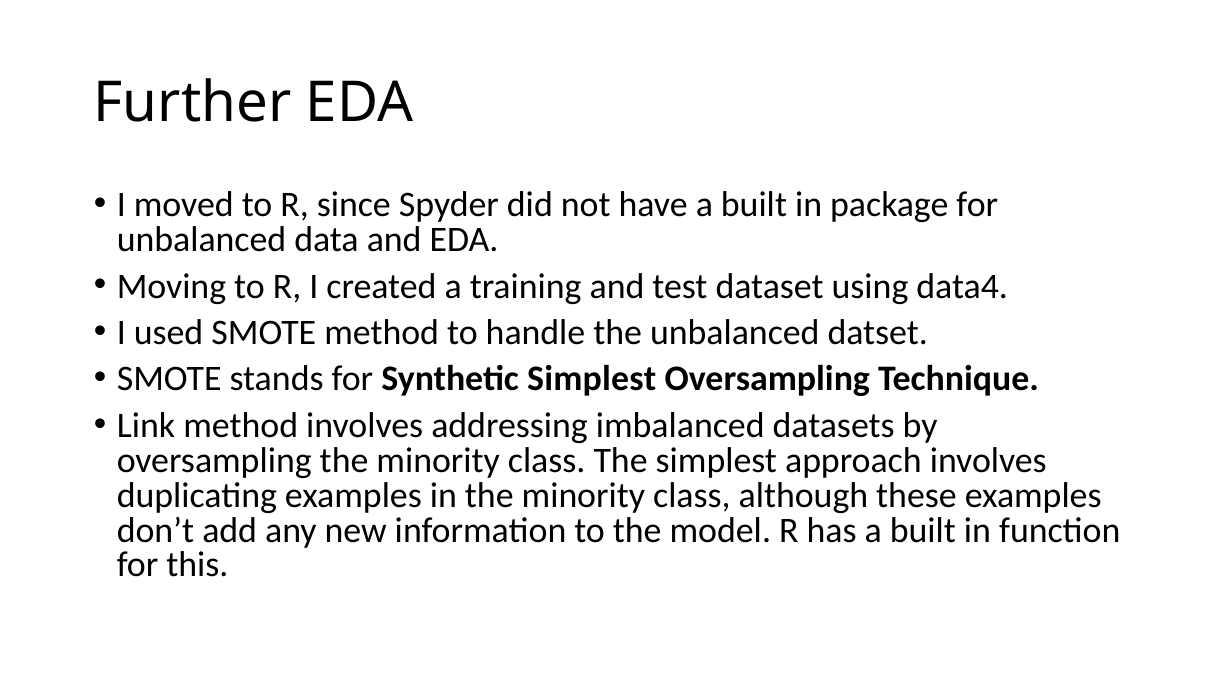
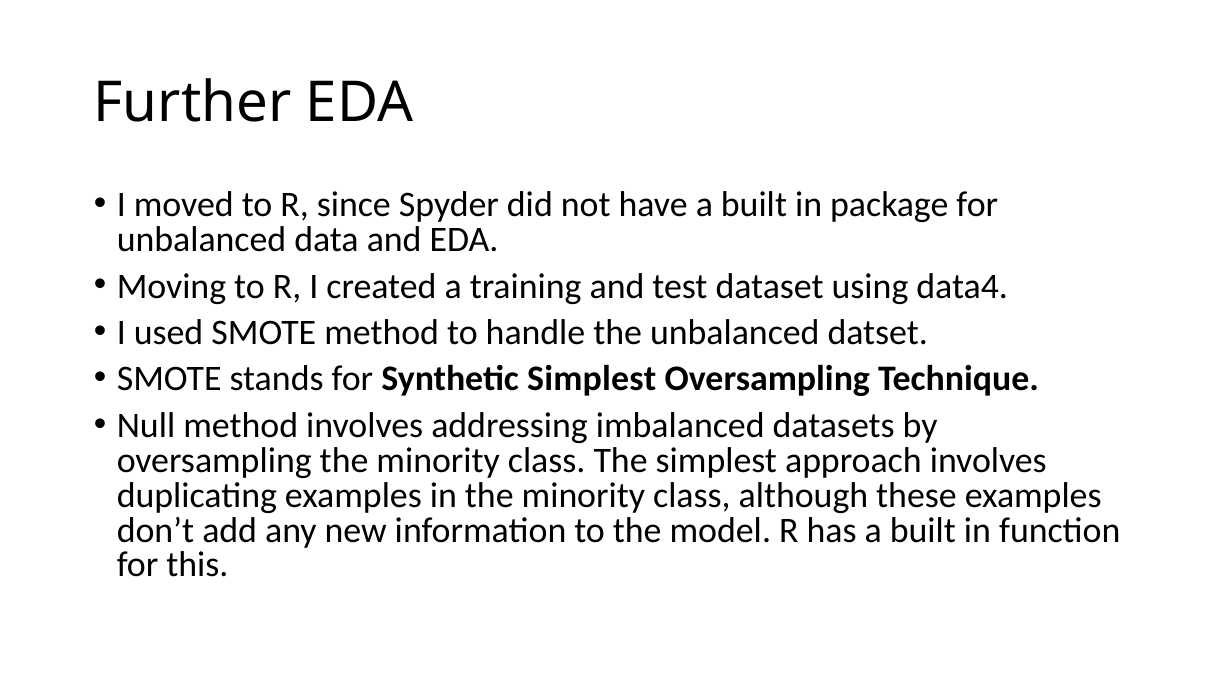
Link: Link -> Null
